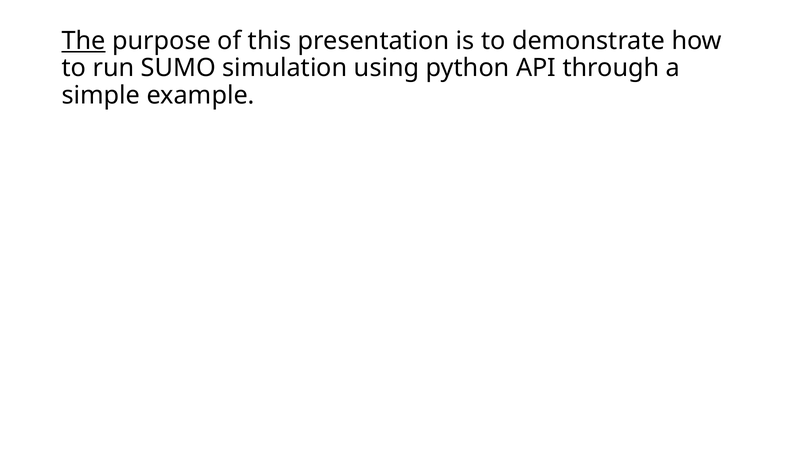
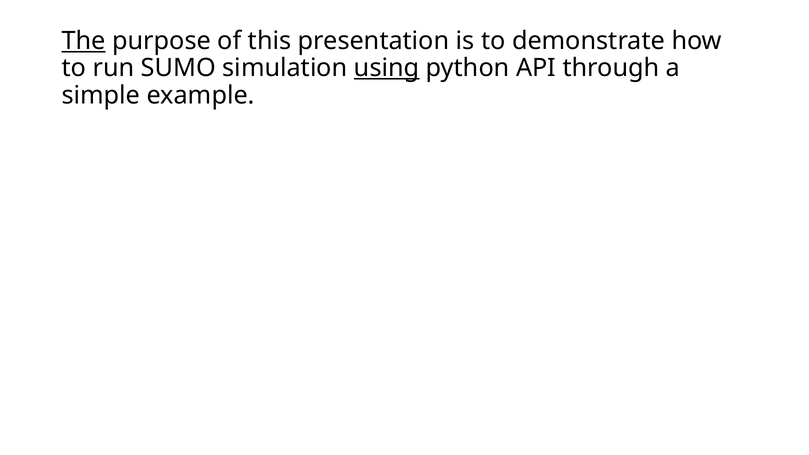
using underline: none -> present
